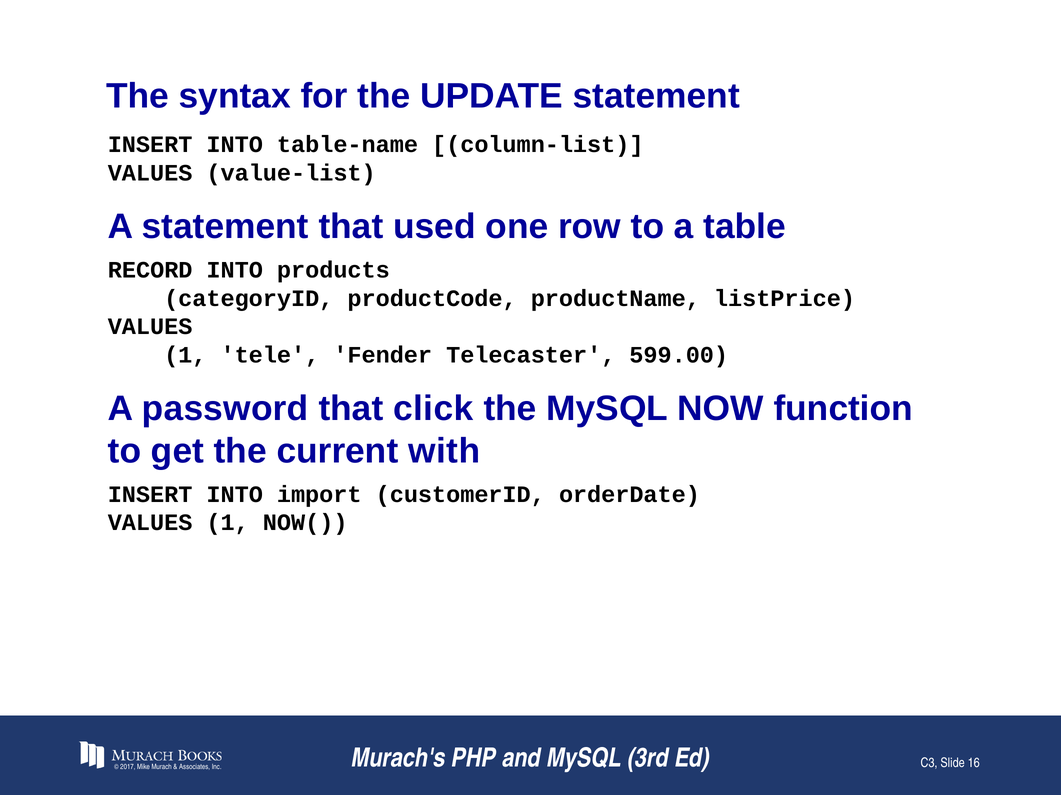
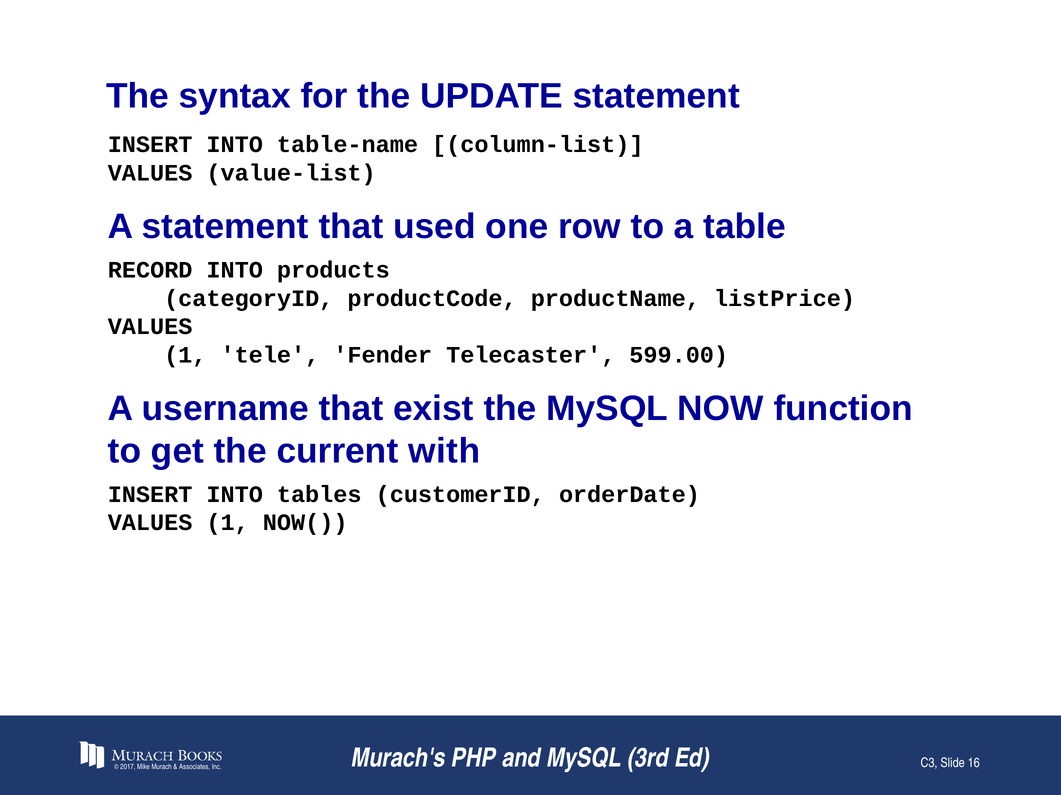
password: password -> username
click: click -> exist
import: import -> tables
